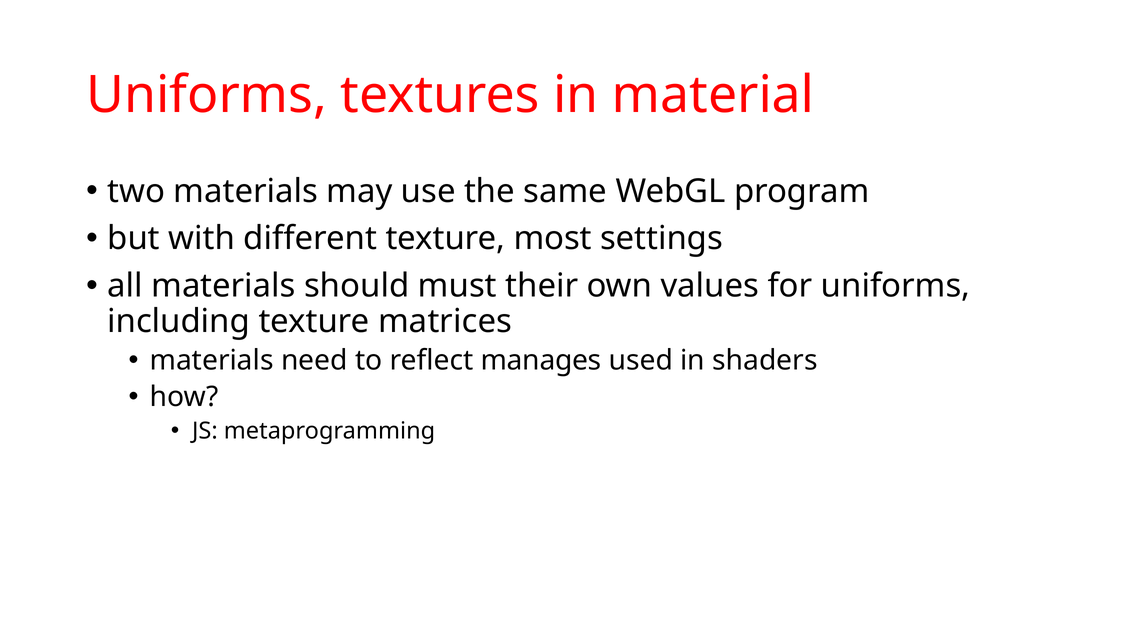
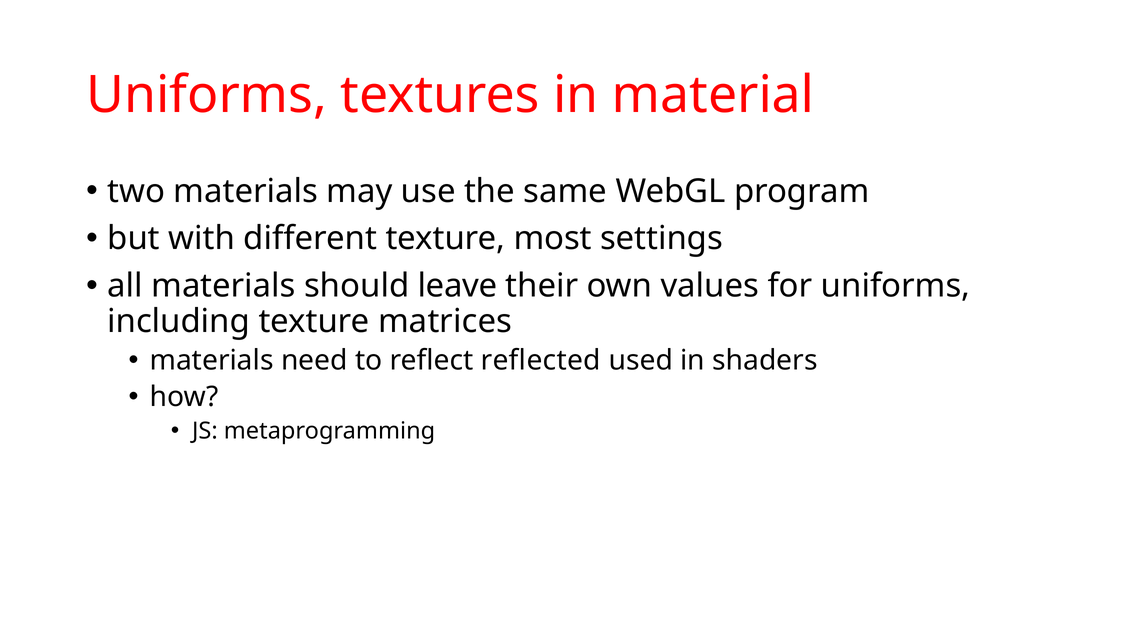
must: must -> leave
manages: manages -> reflected
